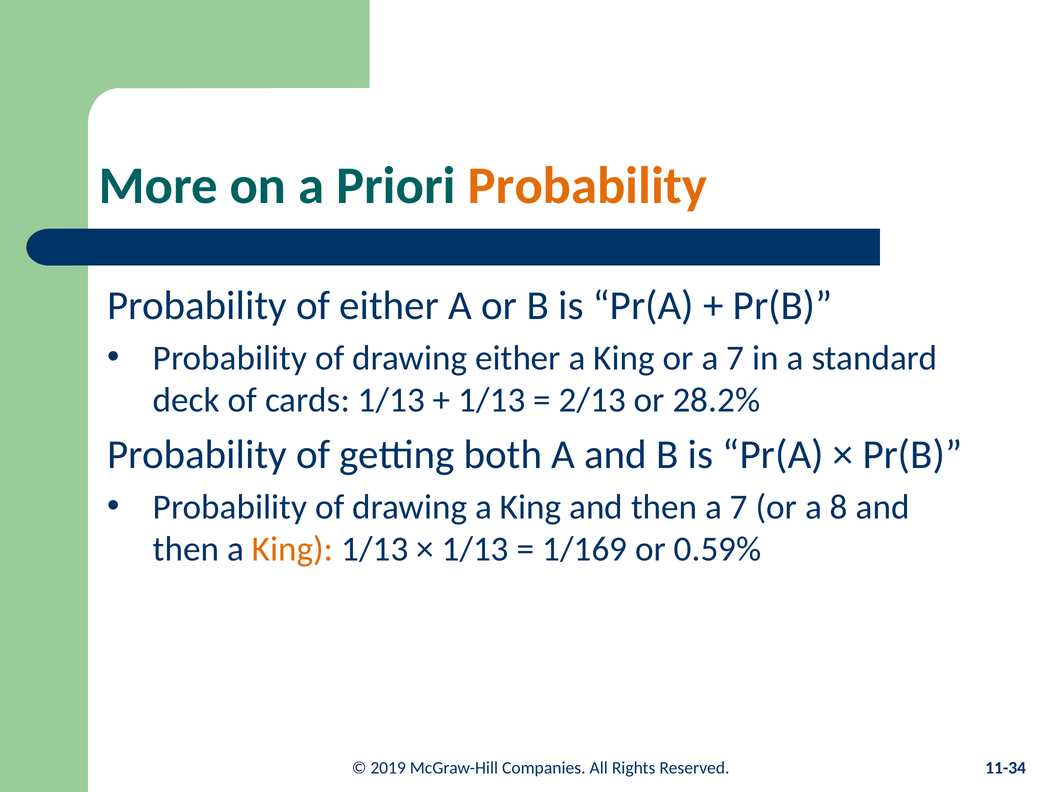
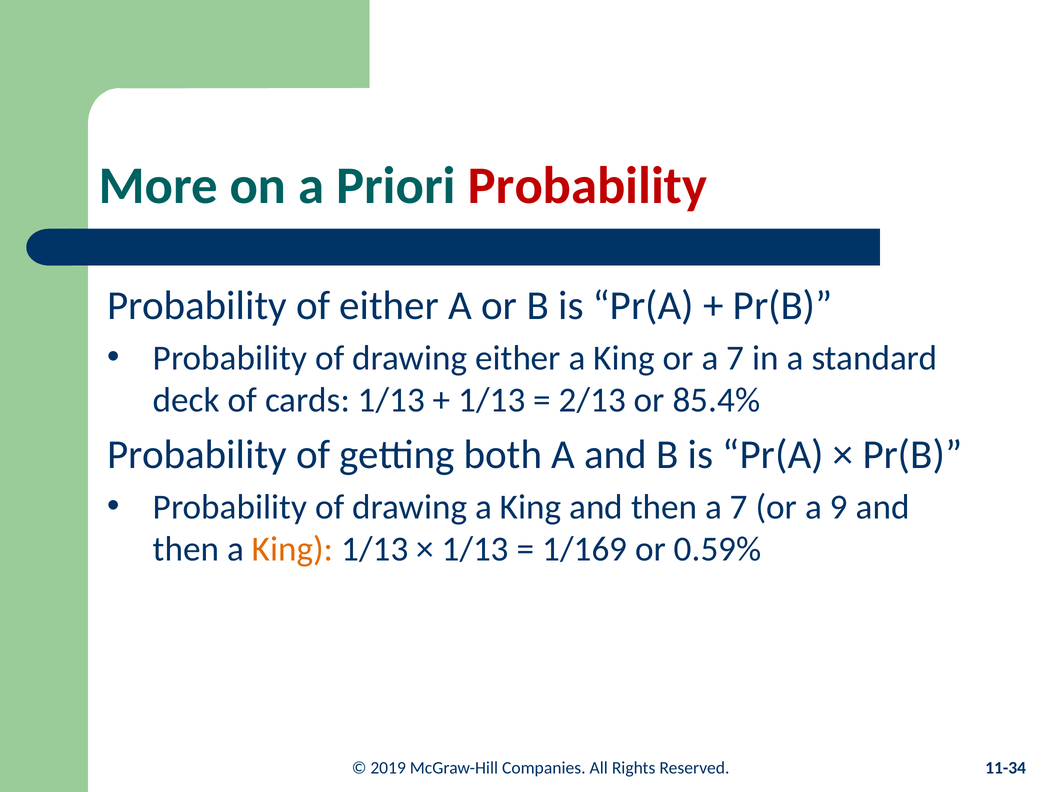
Probability at (587, 186) colour: orange -> red
28.2%: 28.2% -> 85.4%
8: 8 -> 9
